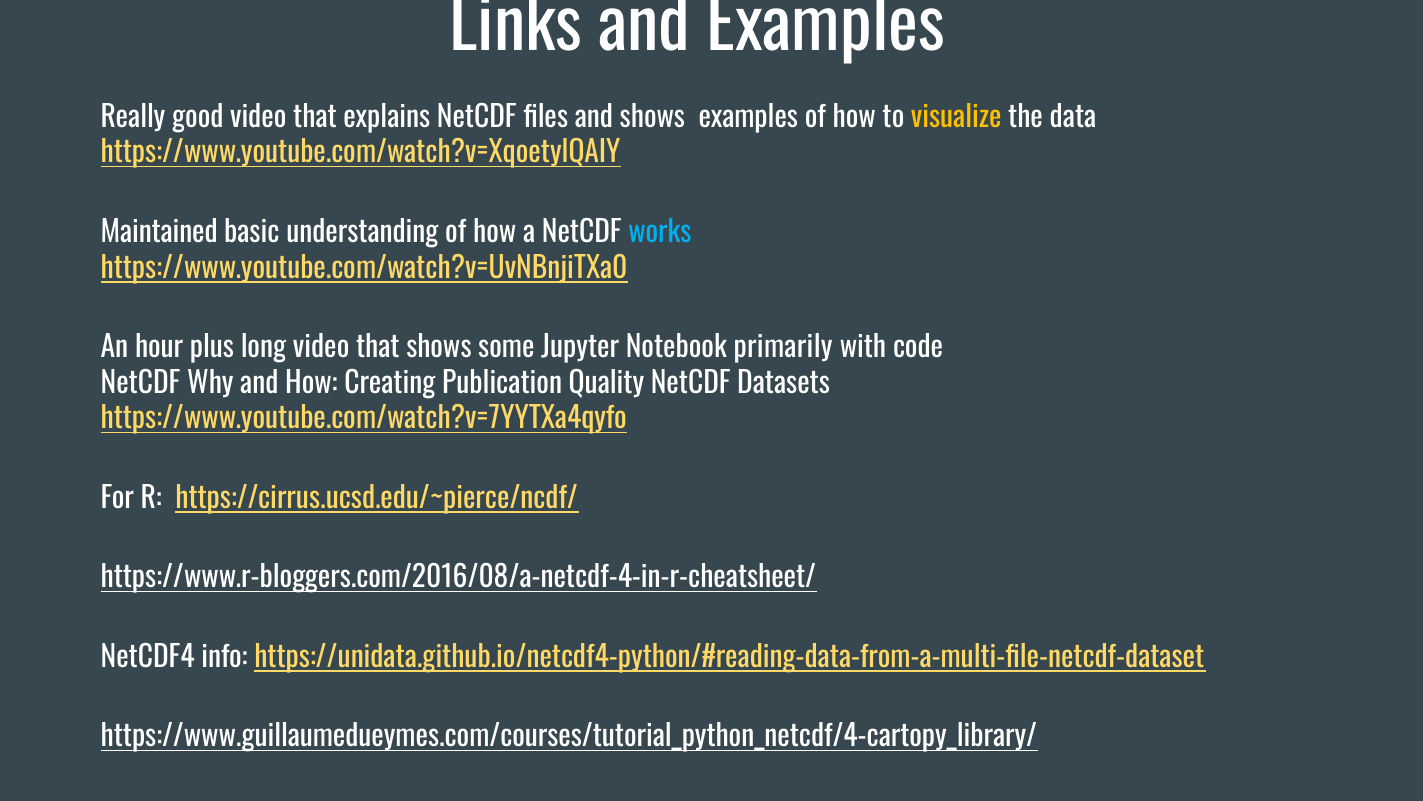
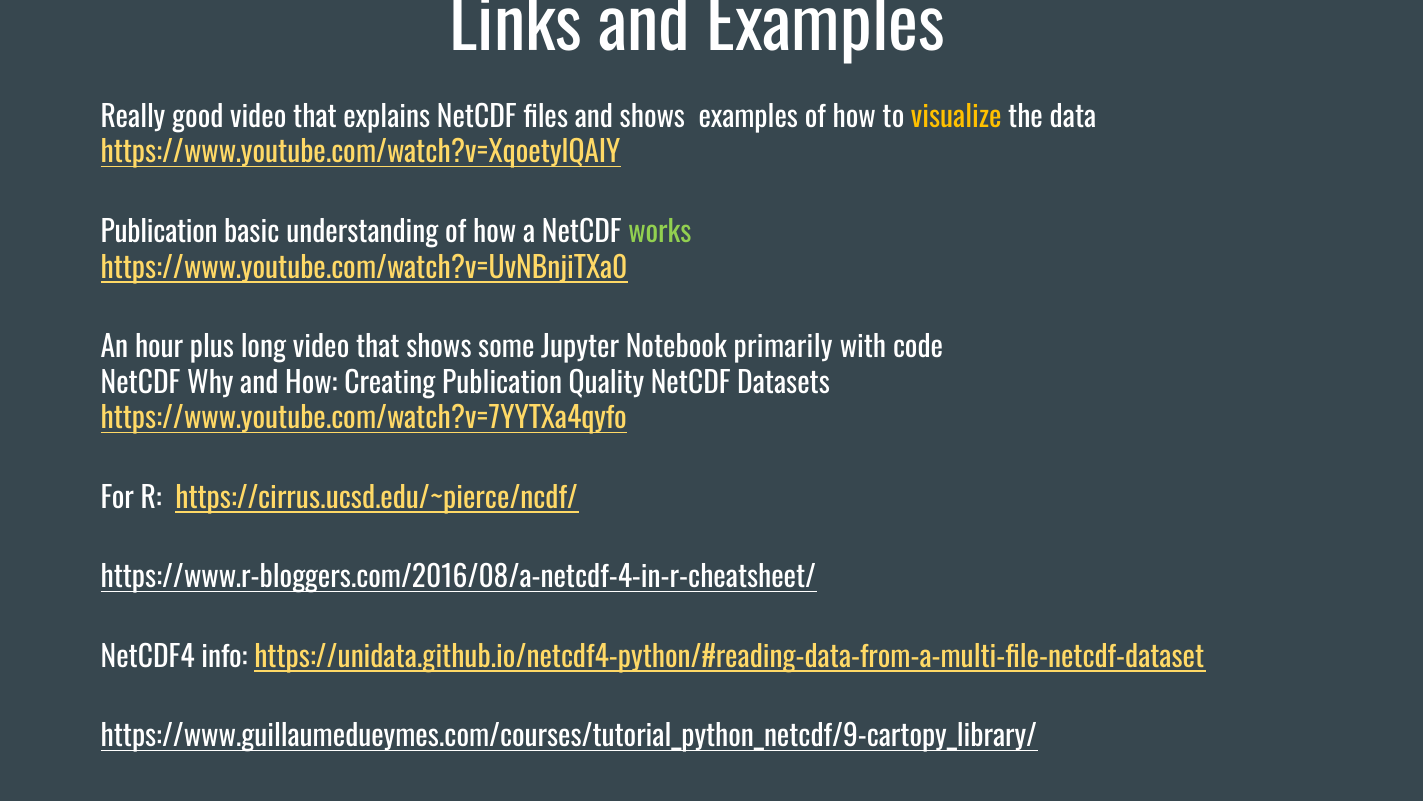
Maintained at (159, 232): Maintained -> Publication
works colour: light blue -> light green
https://www.guillaumedueymes.com/courses/tutorial_python_netcdf/4-cartopy_library/: https://www.guillaumedueymes.com/courses/tutorial_python_netcdf/4-cartopy_library/ -> https://www.guillaumedueymes.com/courses/tutorial_python_netcdf/9-cartopy_library/
